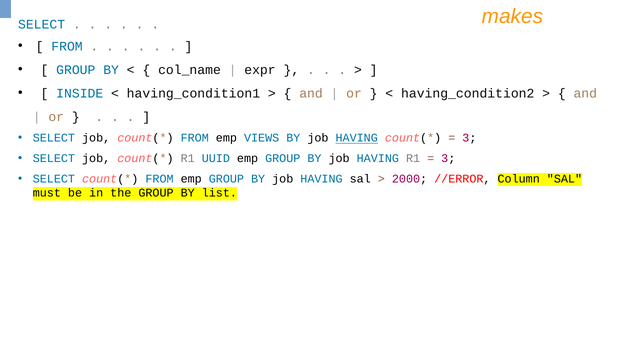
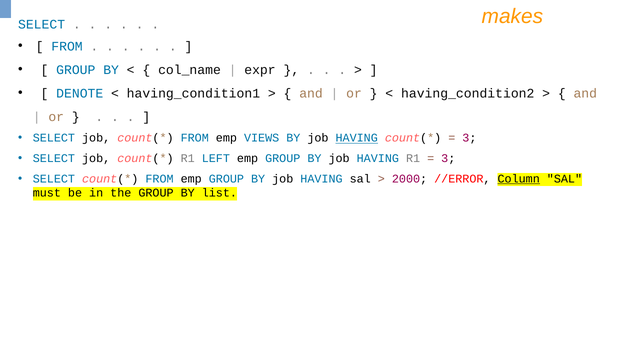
INSIDE: INSIDE -> DENOTE
UUID: UUID -> LEFT
Column underline: none -> present
